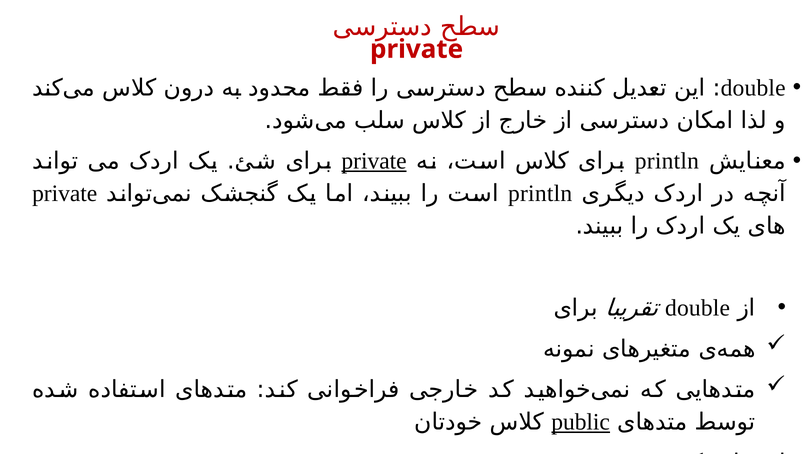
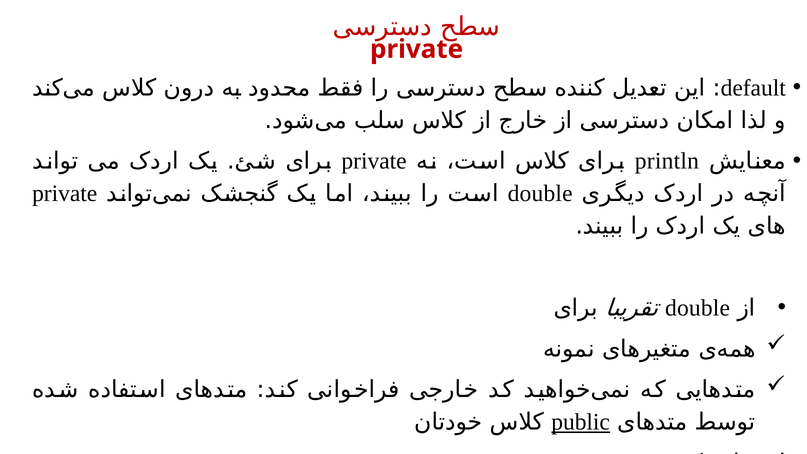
double at (753, 88): double -> default
private at (374, 161) underline: present -> none
println at (540, 194): println -> double
